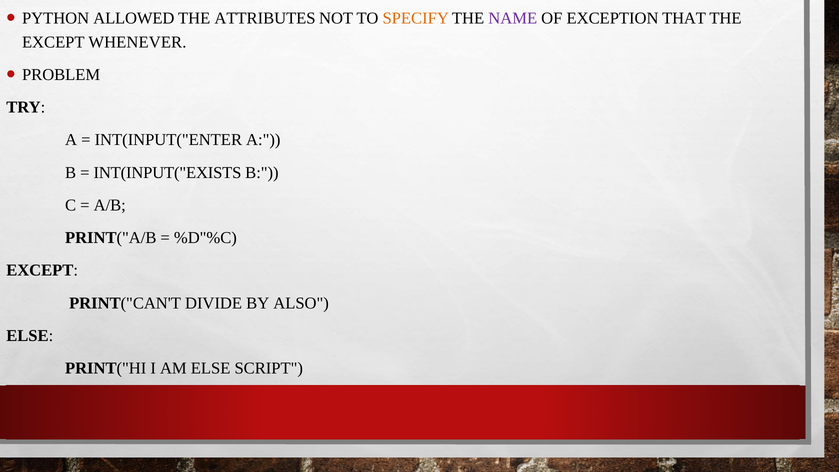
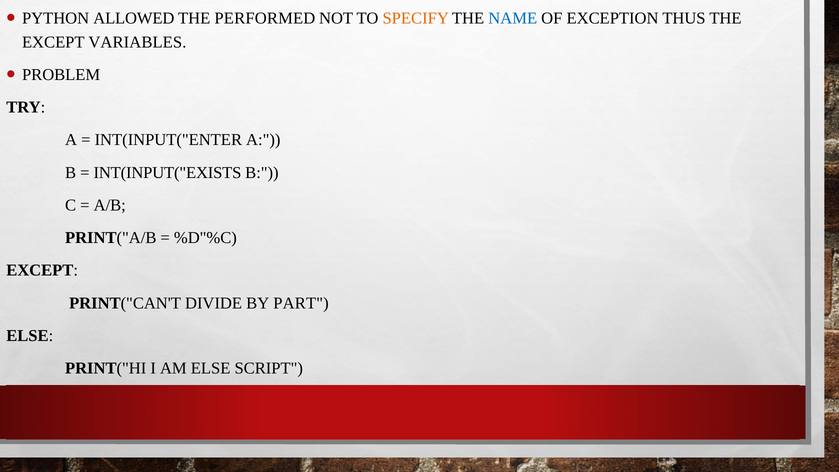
ATTRIBUTES: ATTRIBUTES -> PERFORMED
NAME colour: purple -> blue
THAT: THAT -> THUS
WHENEVER: WHENEVER -> VARIABLES
ALSO: ALSO -> PART
